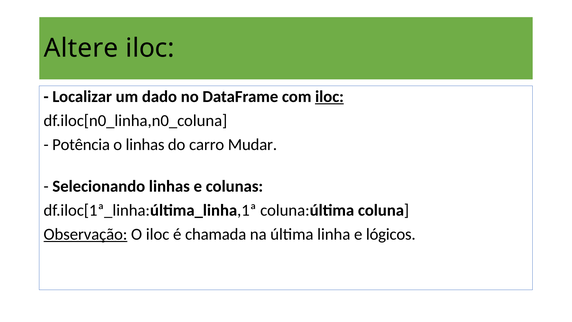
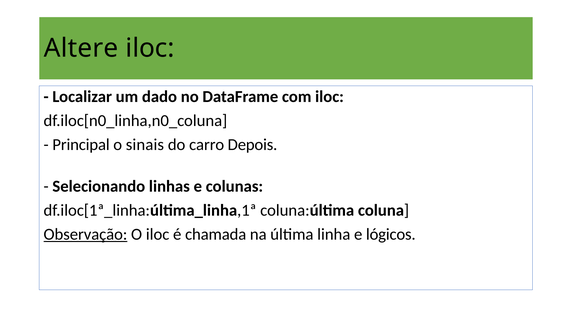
iloc at (329, 97) underline: present -> none
Potência: Potência -> Principal
o linhas: linhas -> sinais
Mudar: Mudar -> Depois
